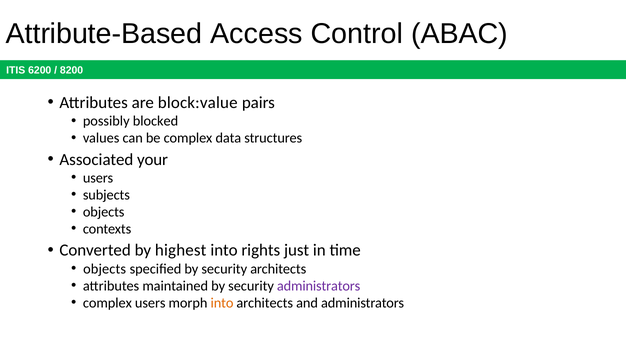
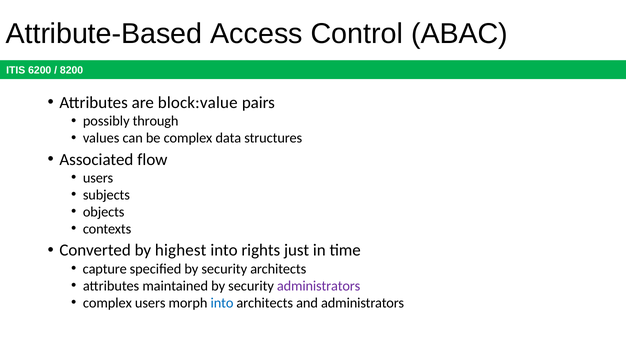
blocked: blocked -> through
your: your -> flow
objects at (105, 269): objects -> capture
into at (222, 303) colour: orange -> blue
